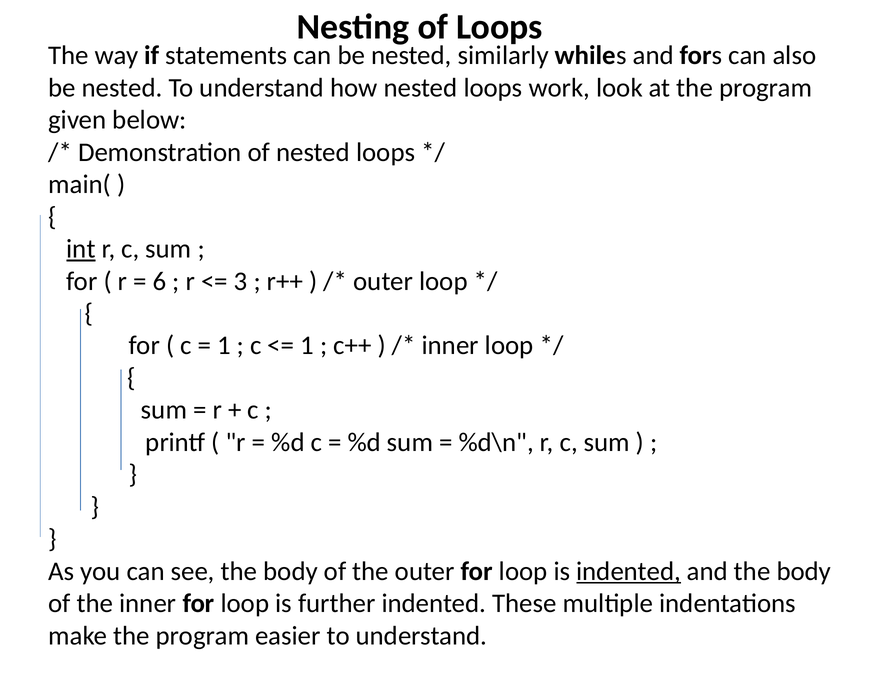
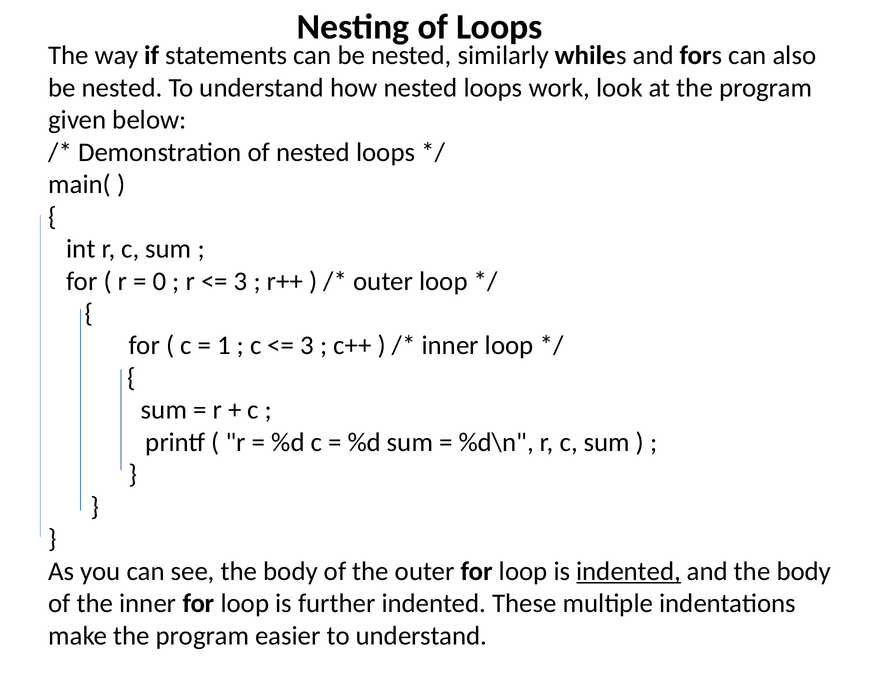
int underline: present -> none
6: 6 -> 0
1 at (307, 346): 1 -> 3
